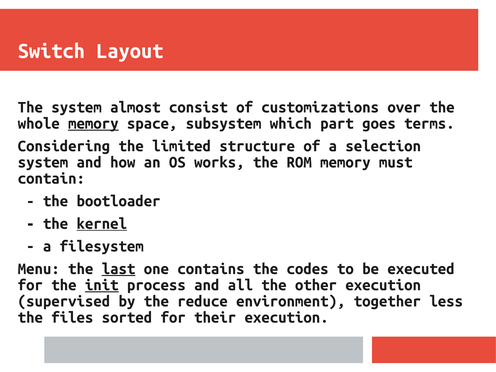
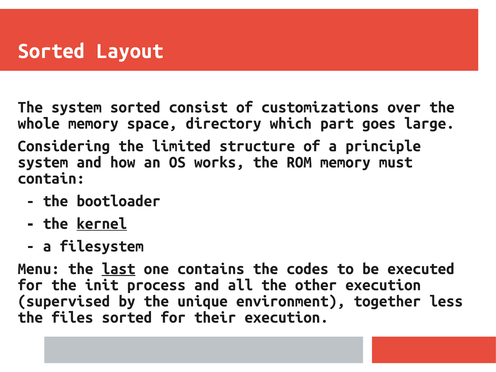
Switch at (51, 51): Switch -> Sorted
system almost: almost -> sorted
memory at (93, 124) underline: present -> none
subsystem: subsystem -> directory
terms: terms -> large
selection: selection -> principle
init underline: present -> none
reduce: reduce -> unique
